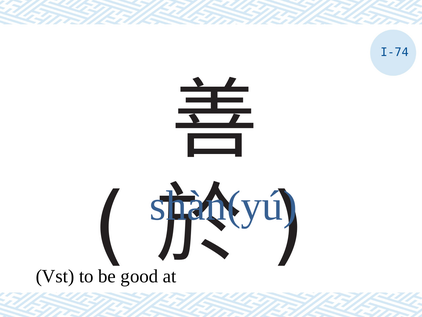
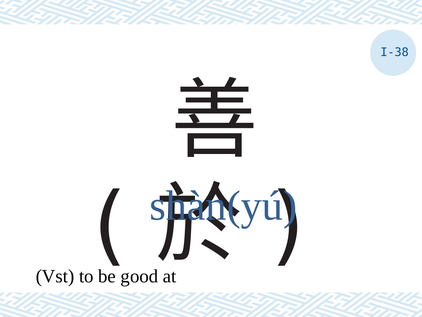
I-74: I-74 -> I-38
